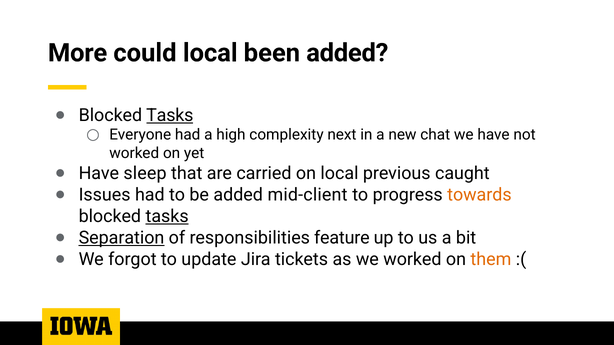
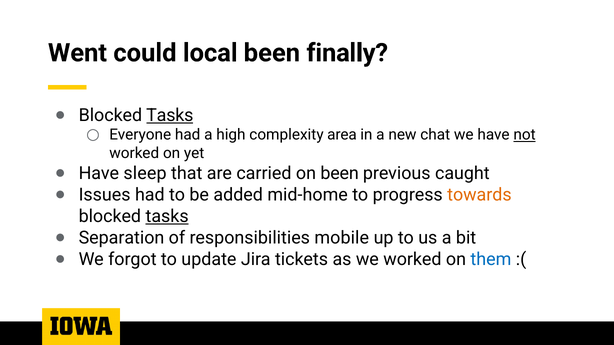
More: More -> Went
been added: added -> finally
next: next -> area
not underline: none -> present
on local: local -> been
mid-client: mid-client -> mid-home
Separation underline: present -> none
feature: feature -> mobile
them colour: orange -> blue
